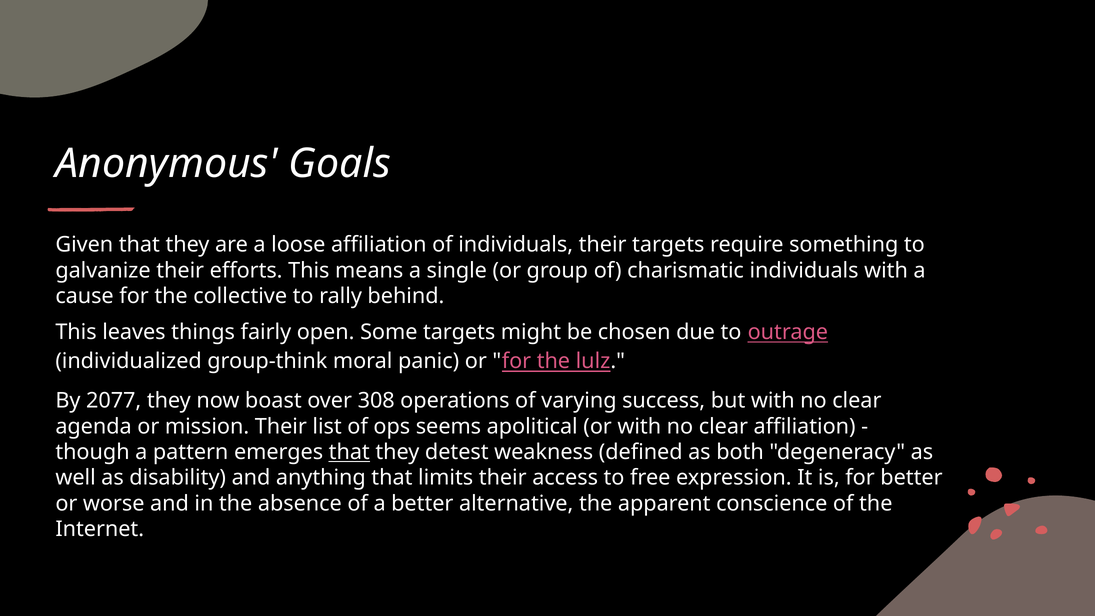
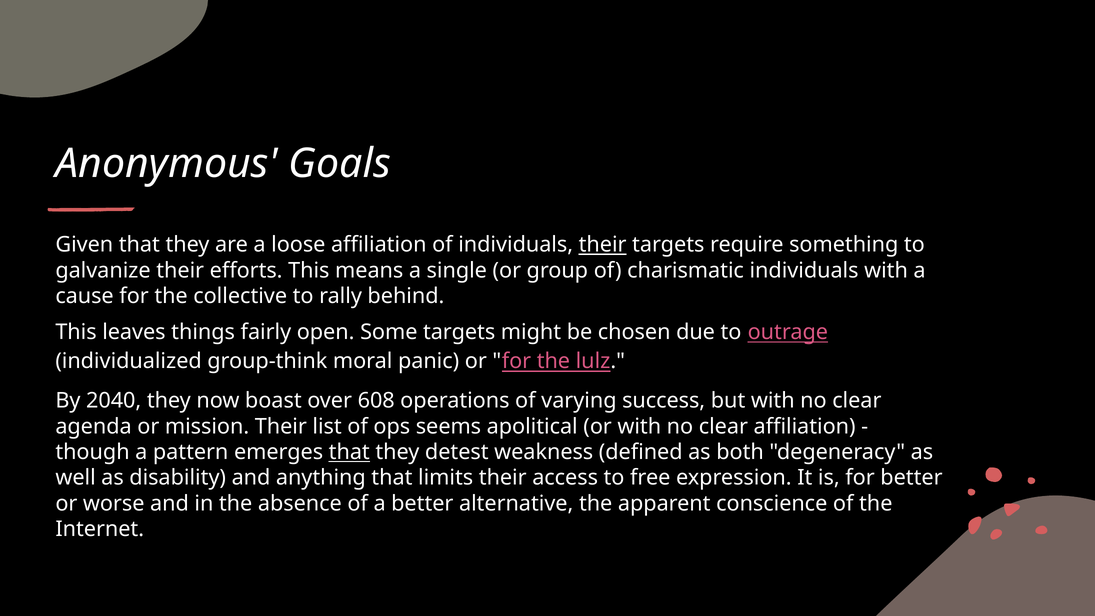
their at (603, 245) underline: none -> present
2077: 2077 -> 2040
308: 308 -> 608
